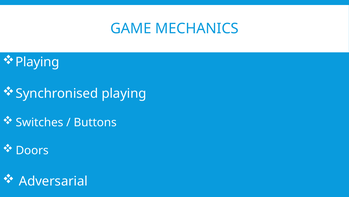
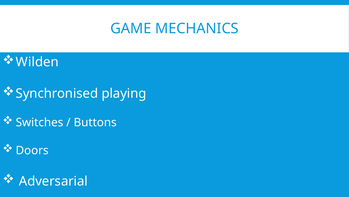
Playing at (37, 62): Playing -> Wilden
